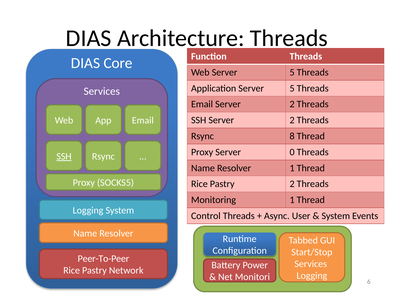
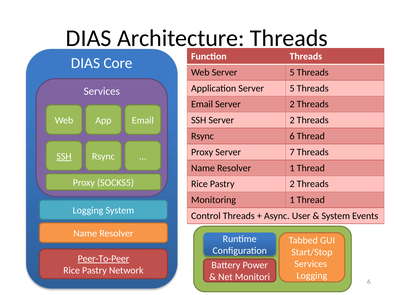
Rsync 8: 8 -> 6
0: 0 -> 7
Peer-To-Peer underline: none -> present
